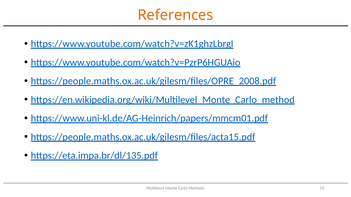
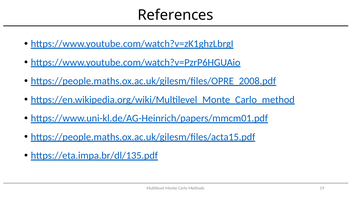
References colour: orange -> black
